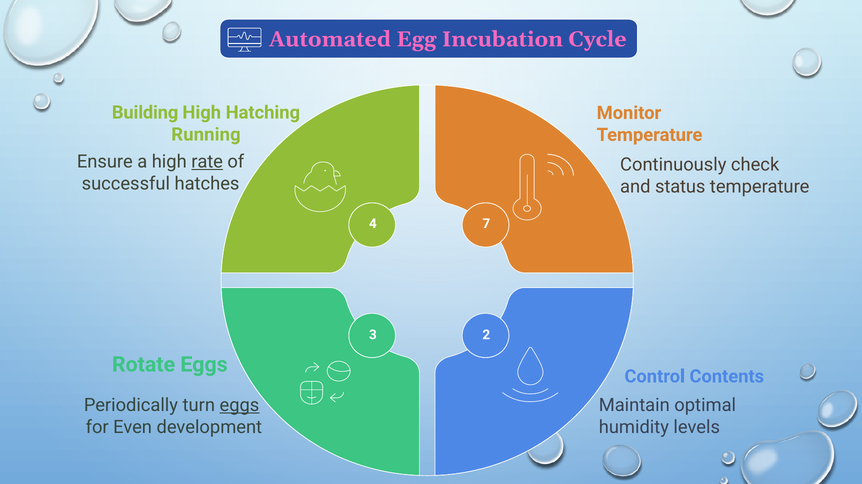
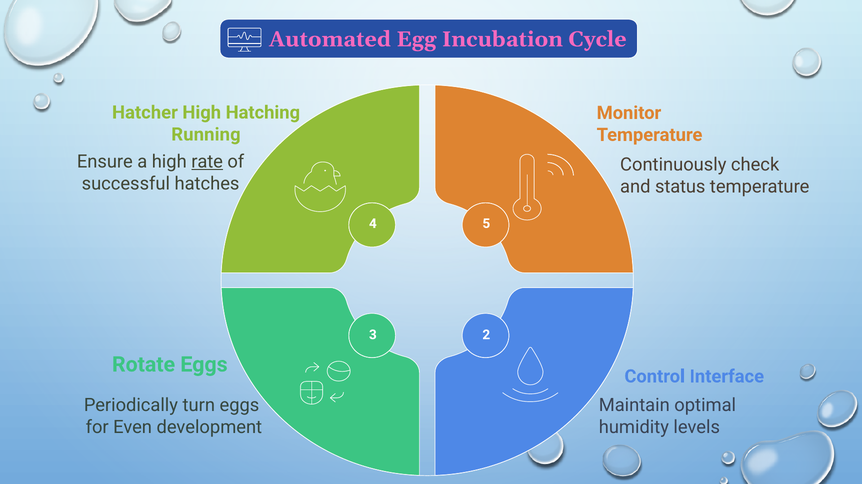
Building: Building -> Hatcher
7: 7 -> 5
Contents: Contents -> Interface
eggs at (239, 406) underline: present -> none
